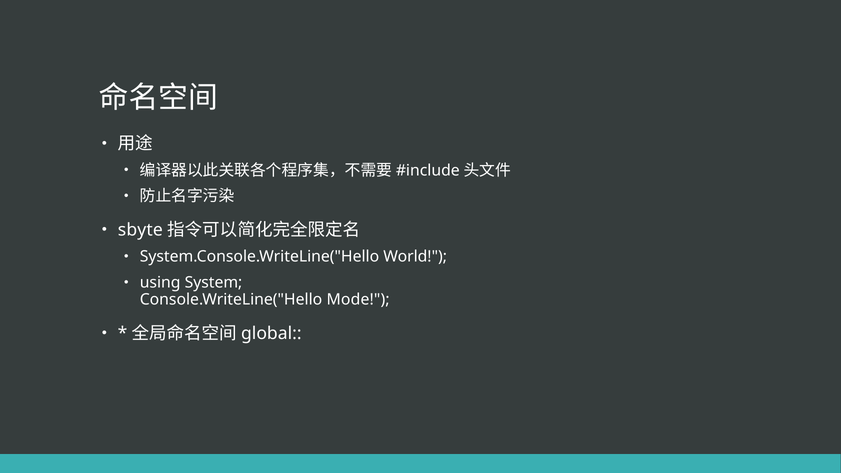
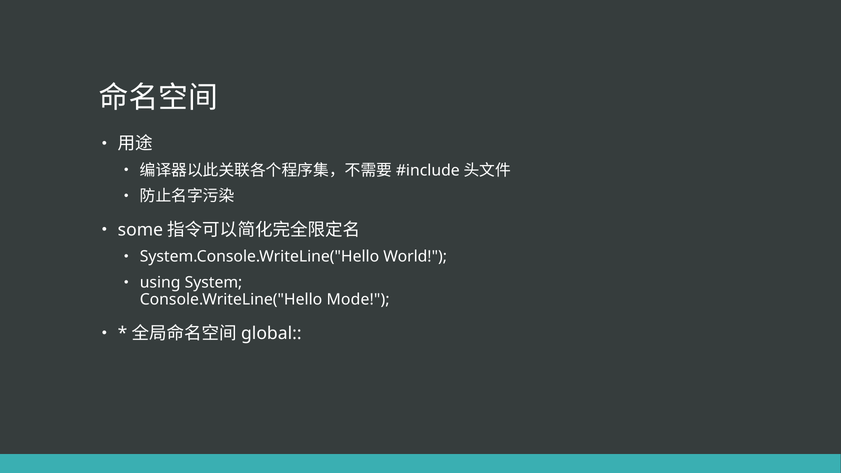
sbyte: sbyte -> some
